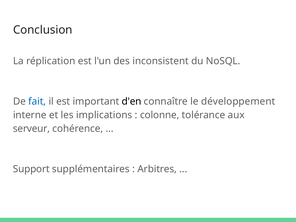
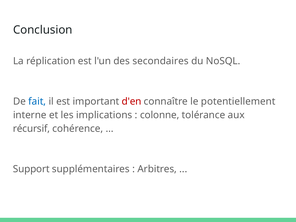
inconsistent: inconsistent -> secondaires
d'en colour: black -> red
développement: développement -> potentiellement
serveur: serveur -> récursif
